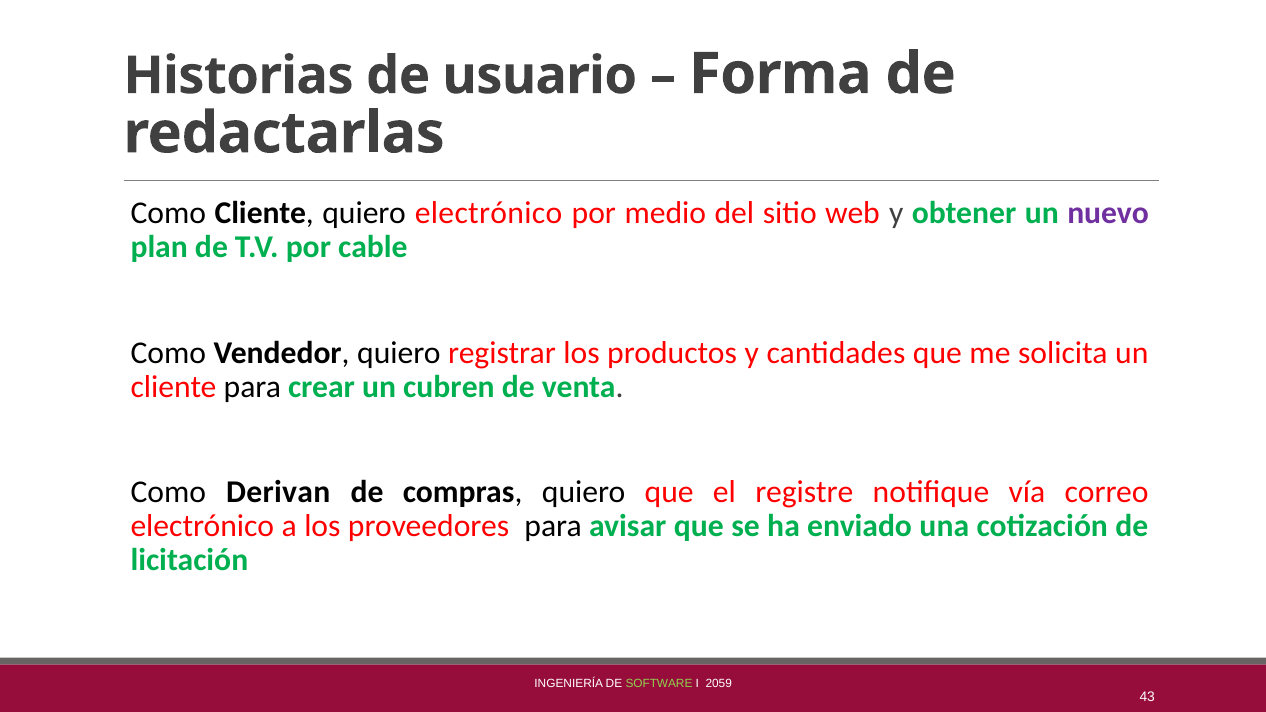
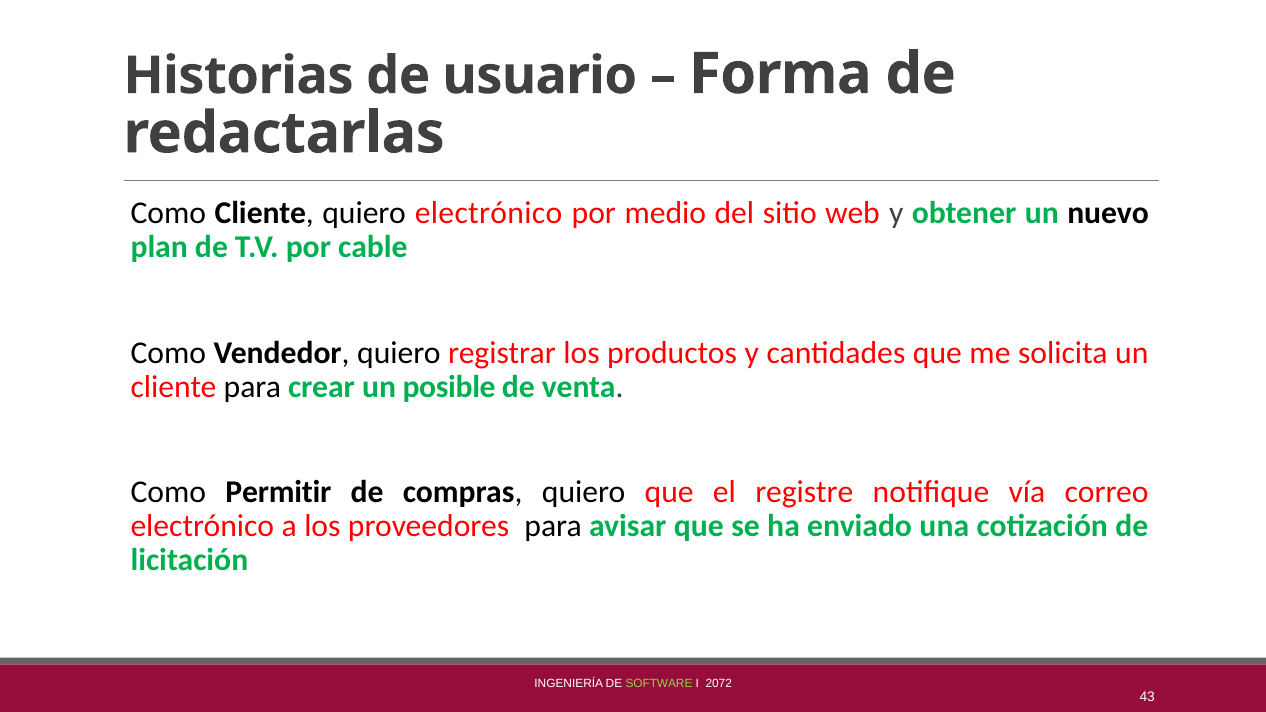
nuevo colour: purple -> black
cubren: cubren -> posible
Derivan: Derivan -> Permitir
2059: 2059 -> 2072
